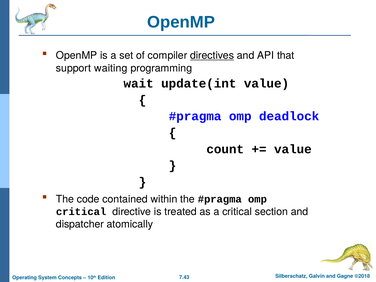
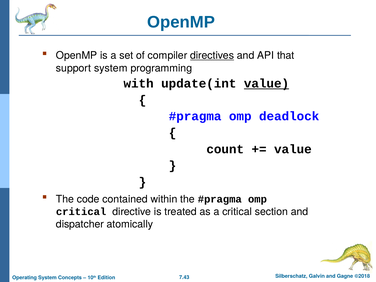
support waiting: waiting -> system
wait: wait -> with
value at (266, 83) underline: none -> present
